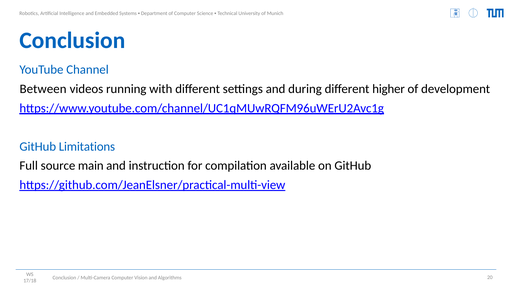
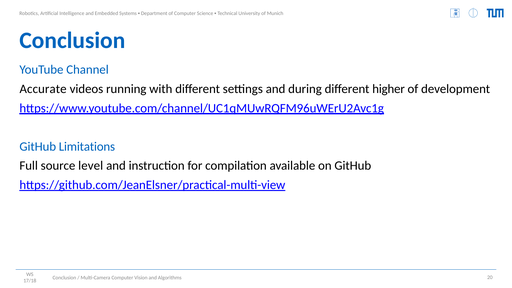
Between: Between -> Accurate
main: main -> level
